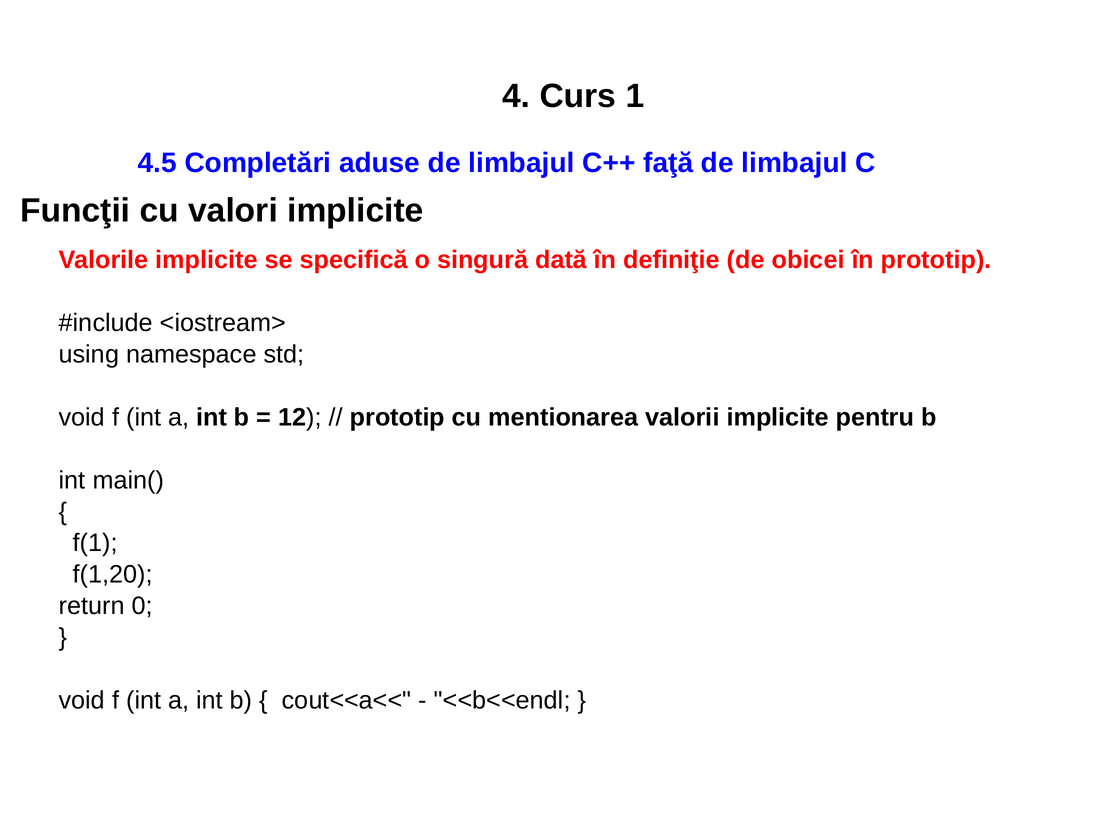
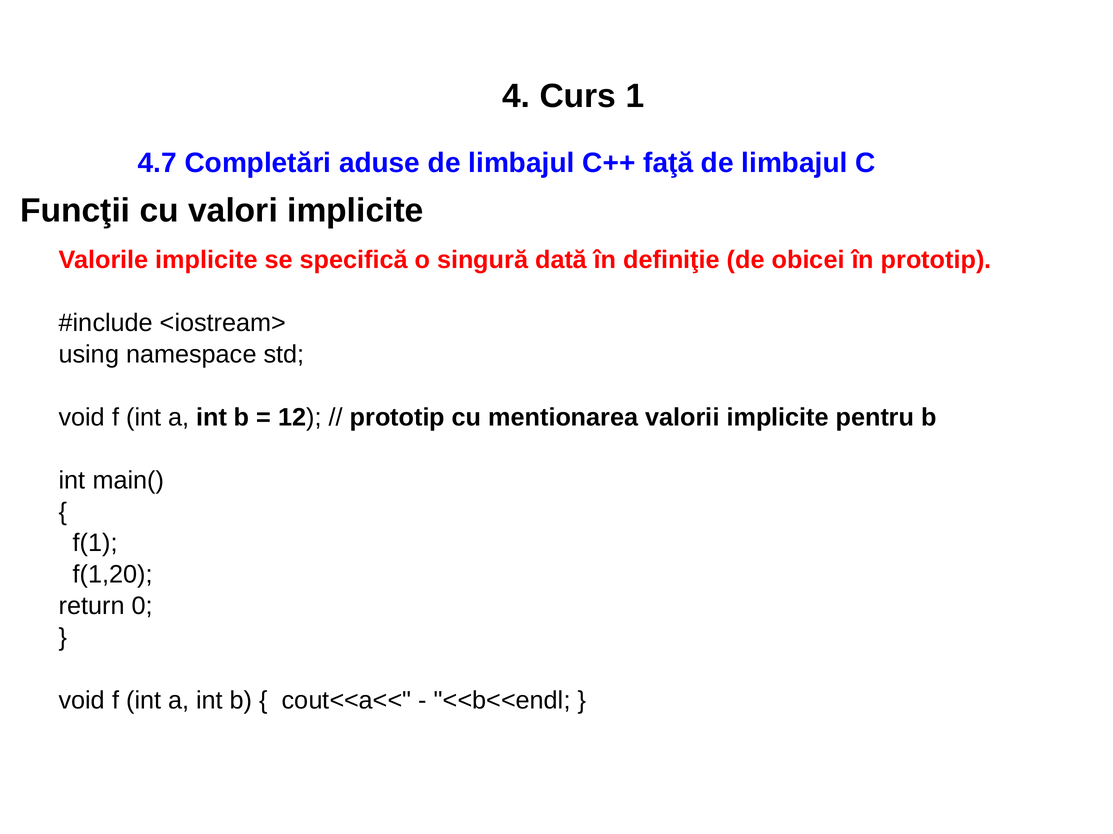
4.5: 4.5 -> 4.7
